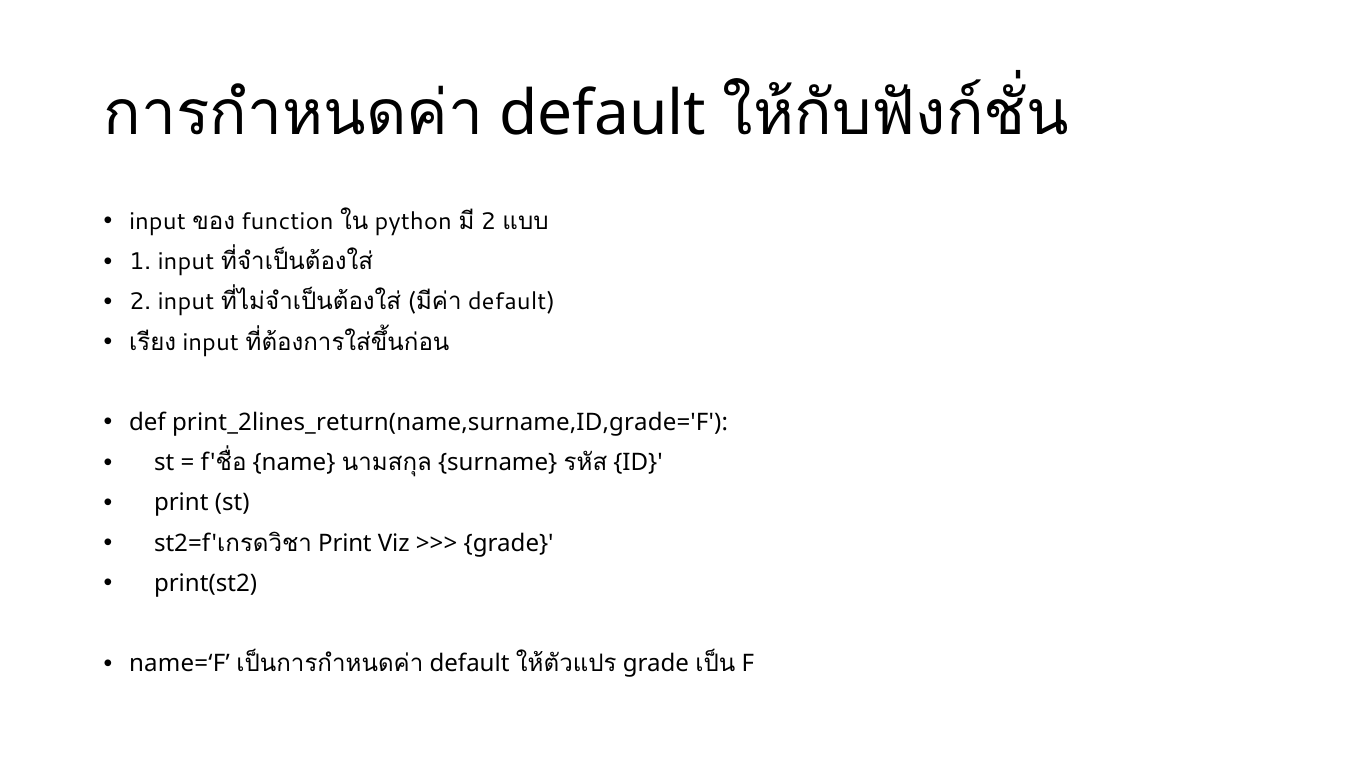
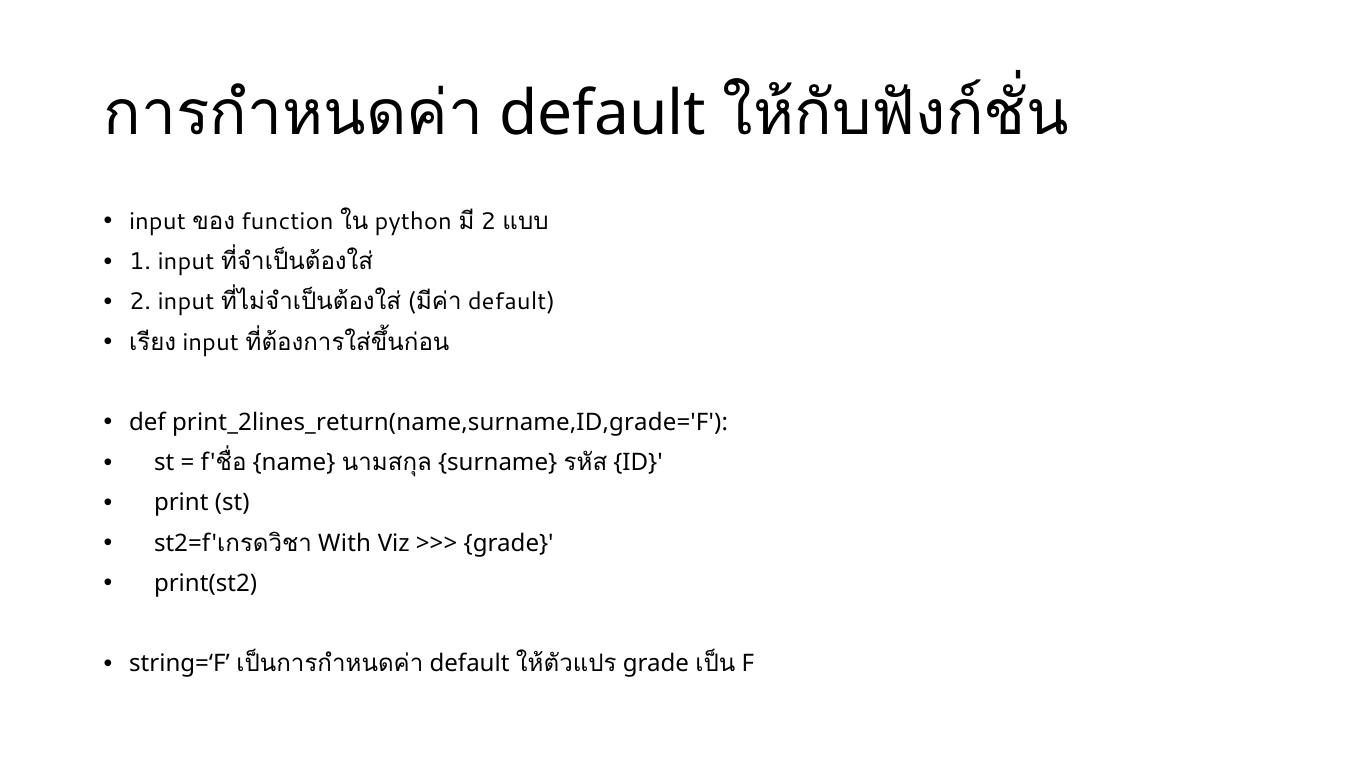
Print at (345, 543): Print -> With
name=‘F: name=‘F -> string=‘F
